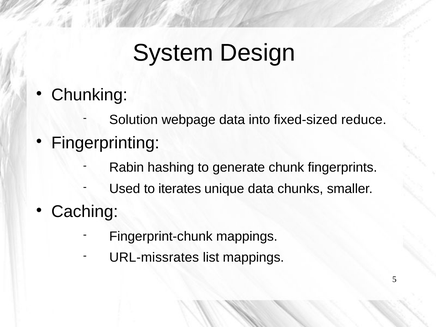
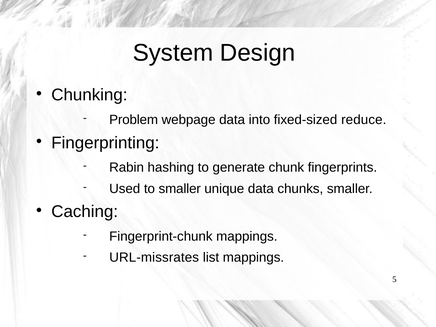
Solution: Solution -> Problem
to iterates: iterates -> smaller
